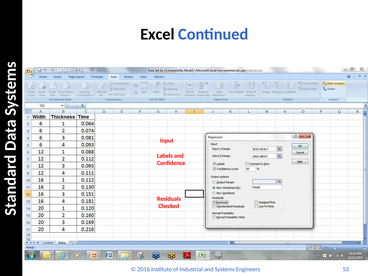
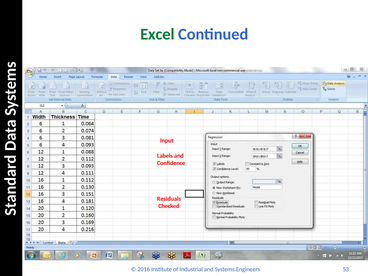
Excel colour: black -> green
